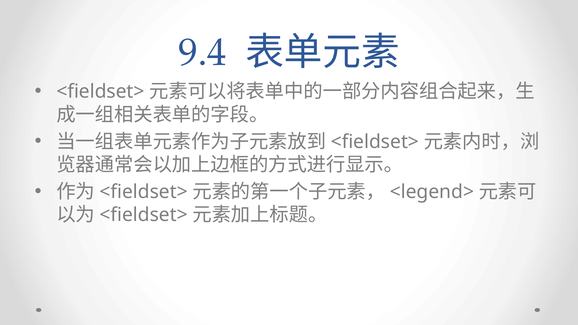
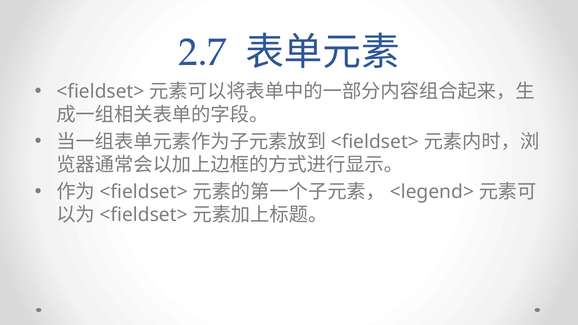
9.4: 9.4 -> 2.7
